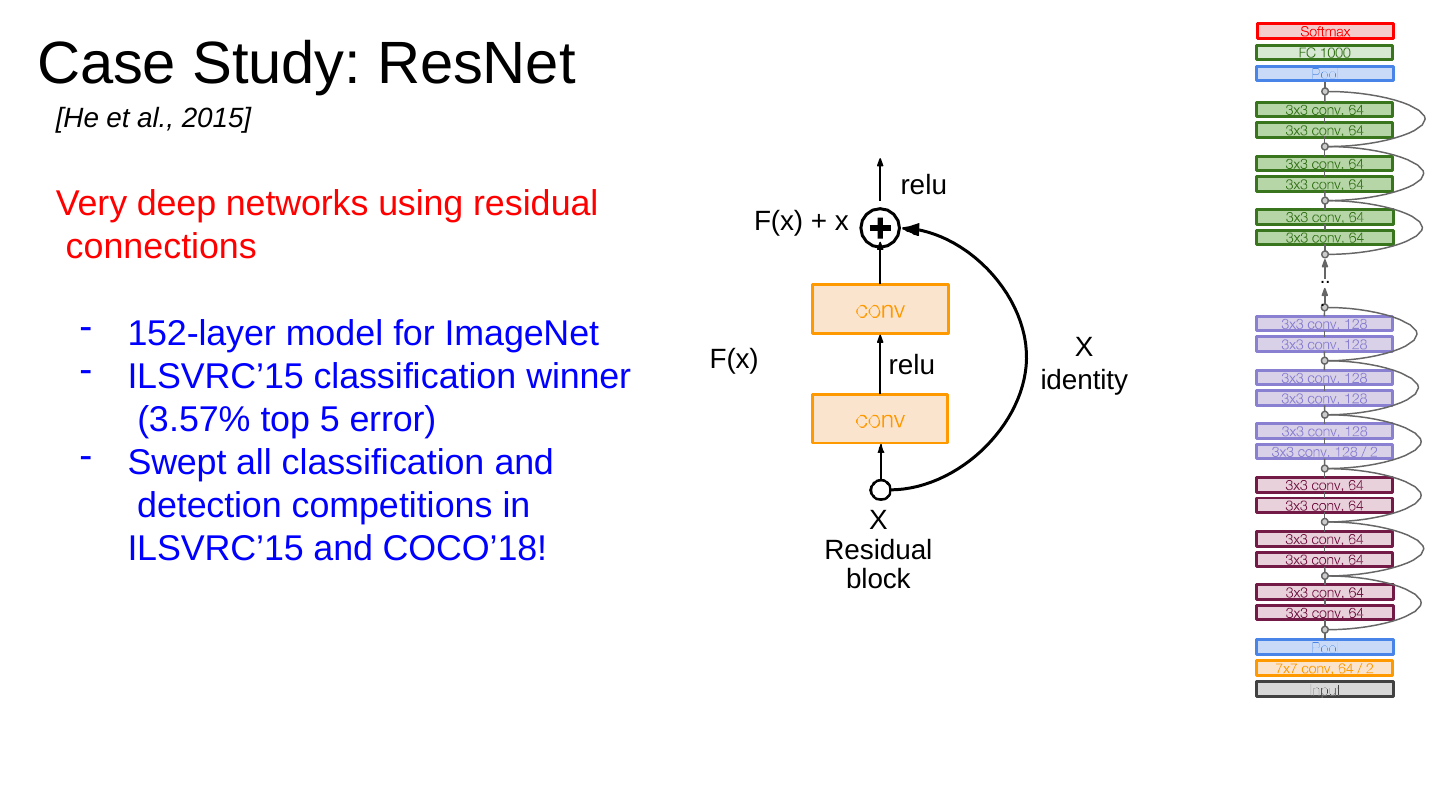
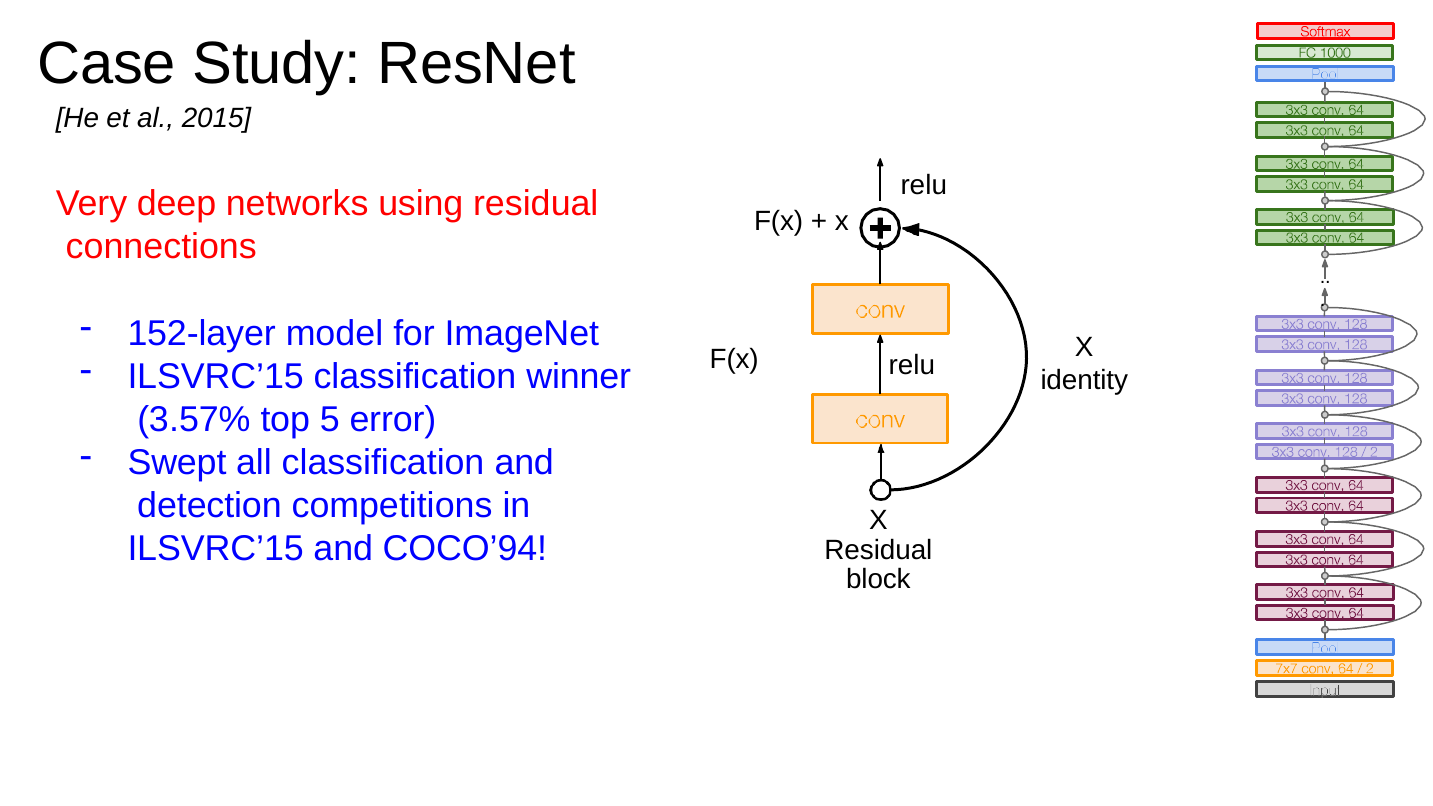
COCO’18: COCO’18 -> COCO’94
